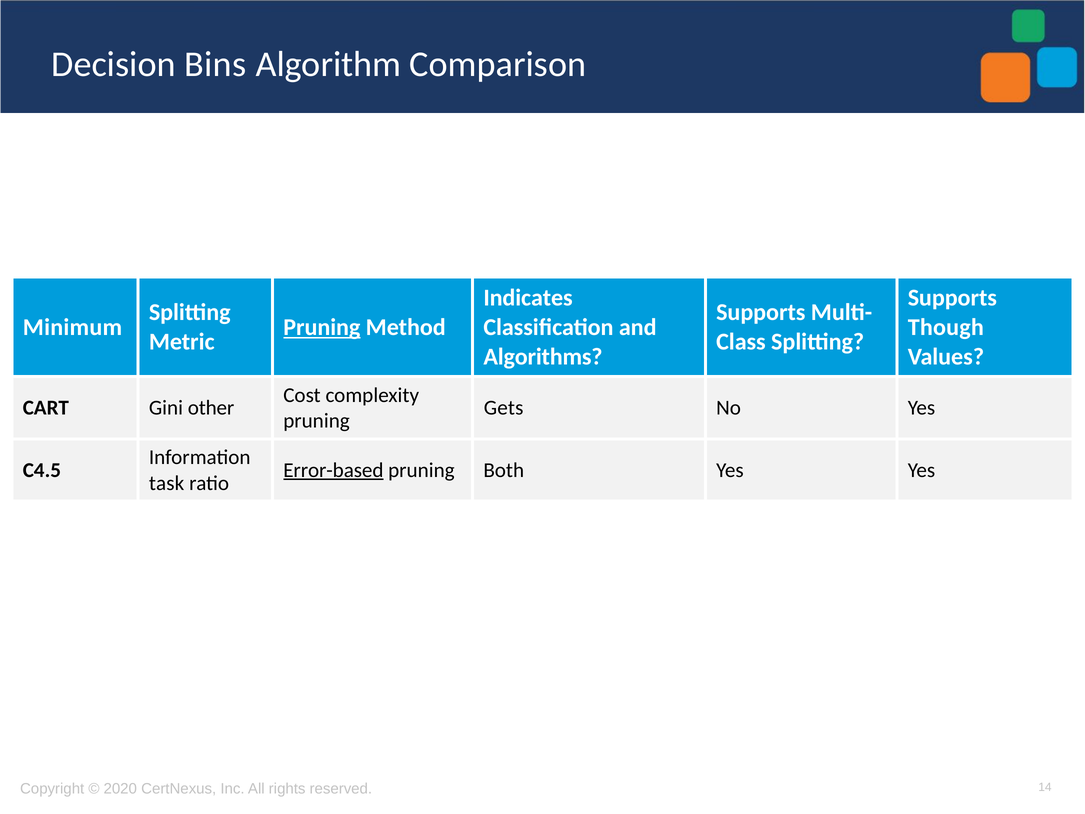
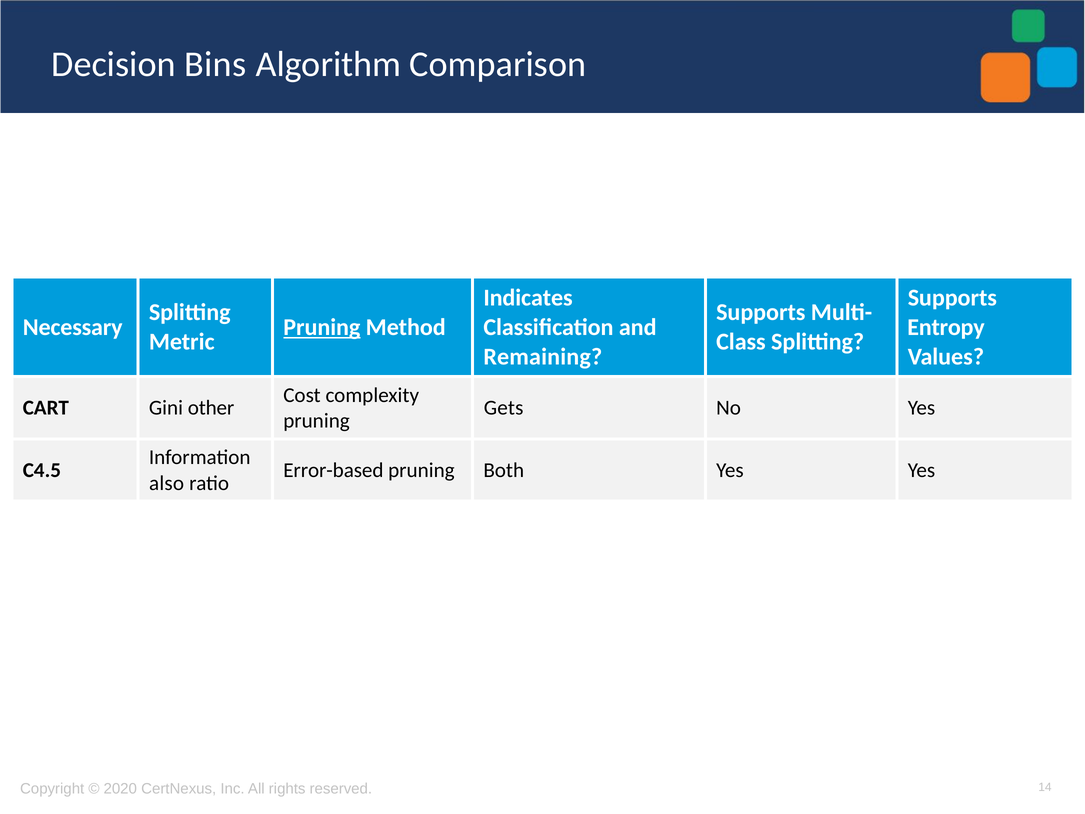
Minimum: Minimum -> Necessary
Though: Though -> Entropy
Algorithms: Algorithms -> Remaining
Error-based underline: present -> none
task: task -> also
